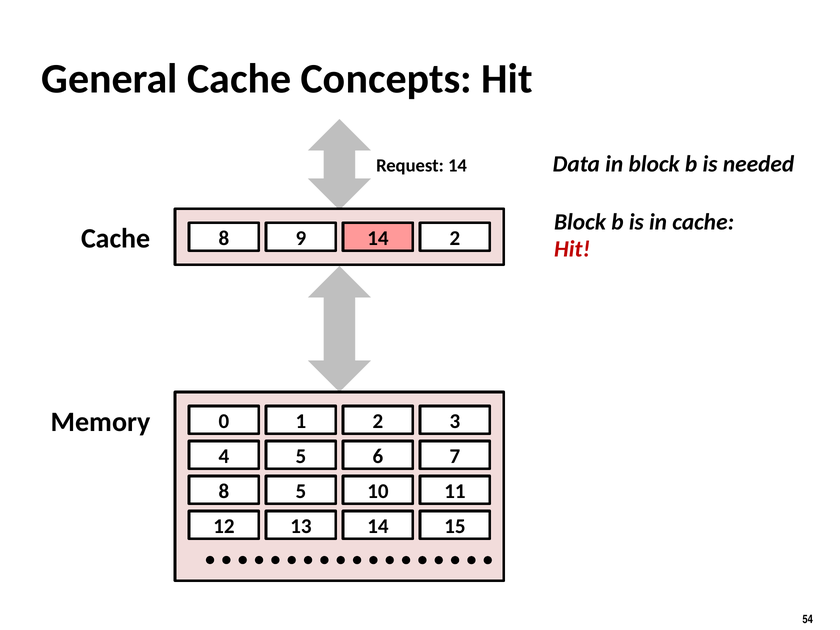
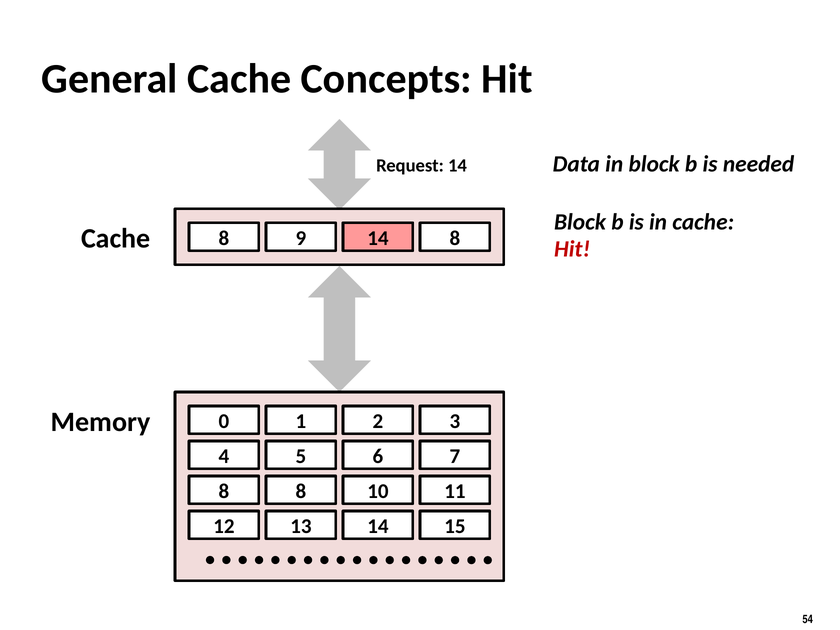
2 at (455, 238): 2 -> 8
8 5: 5 -> 8
